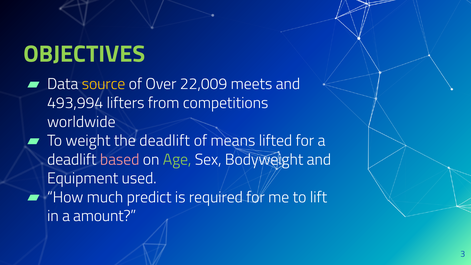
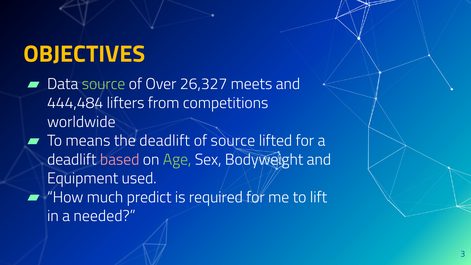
OBJECTIVES colour: light green -> yellow
source at (104, 84) colour: yellow -> light green
22,009: 22,009 -> 26,327
493,994: 493,994 -> 444,484
weight: weight -> means
of means: means -> source
amount: amount -> needed
